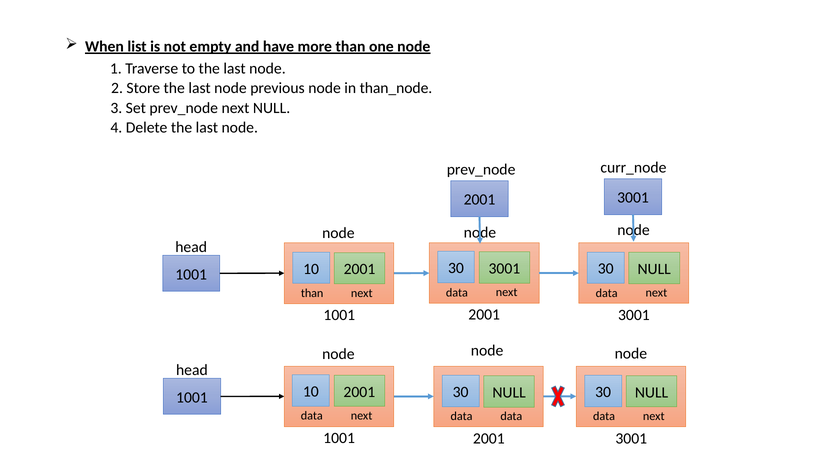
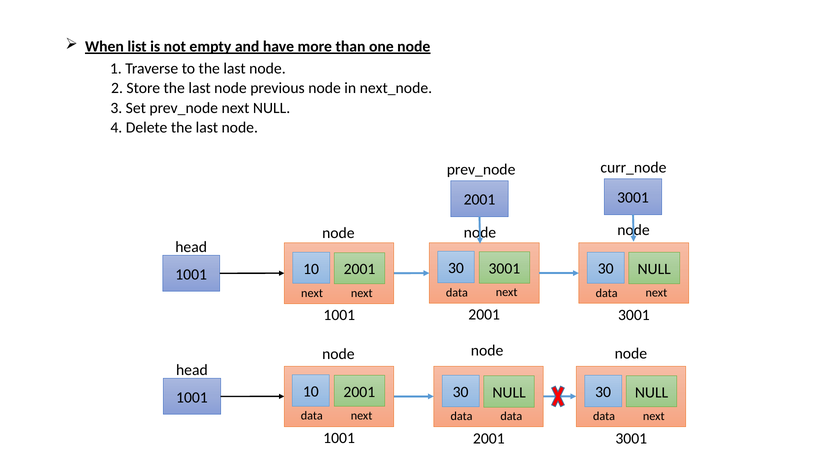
than_node: than_node -> next_node
than at (312, 293): than -> next
